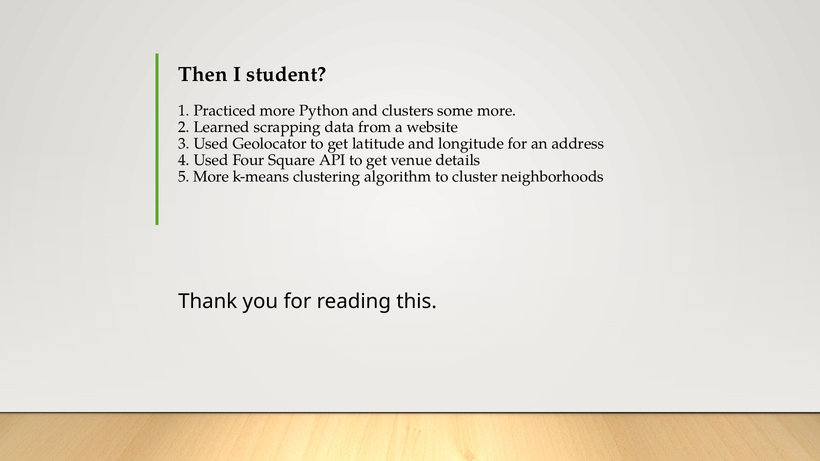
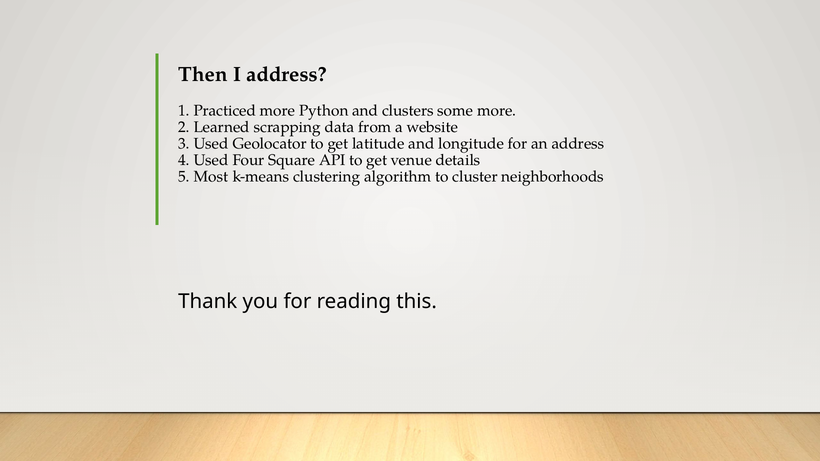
I student: student -> address
5 More: More -> Most
